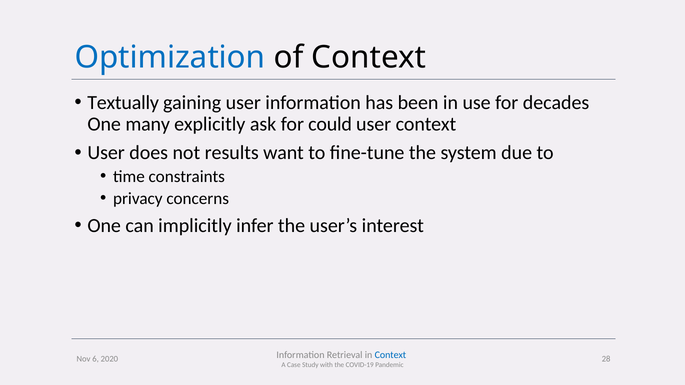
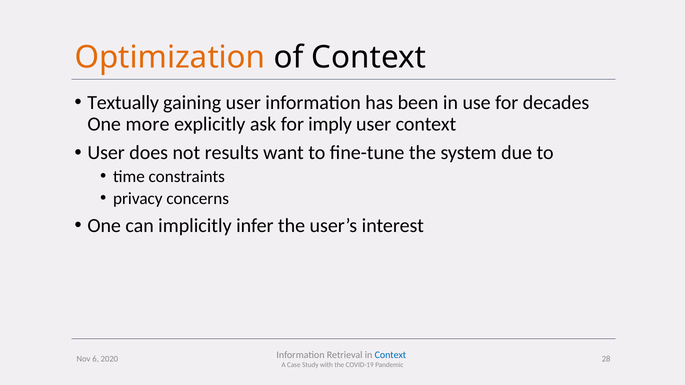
Optimization colour: blue -> orange
many: many -> more
could: could -> imply
